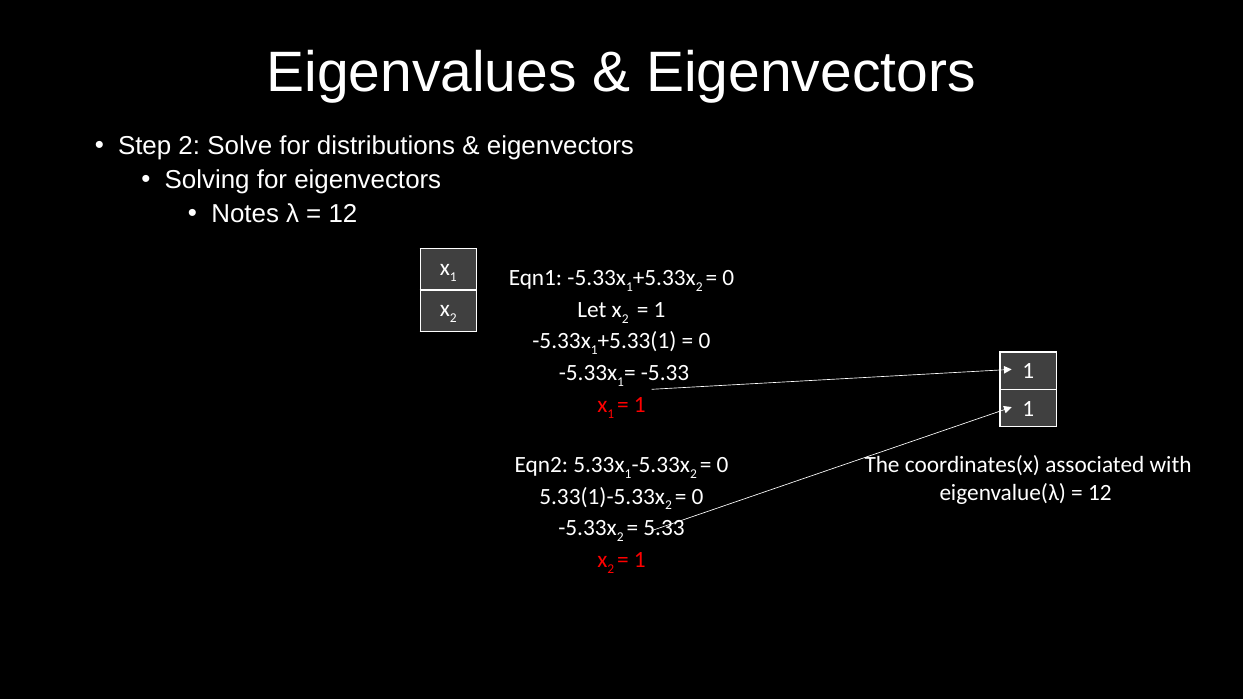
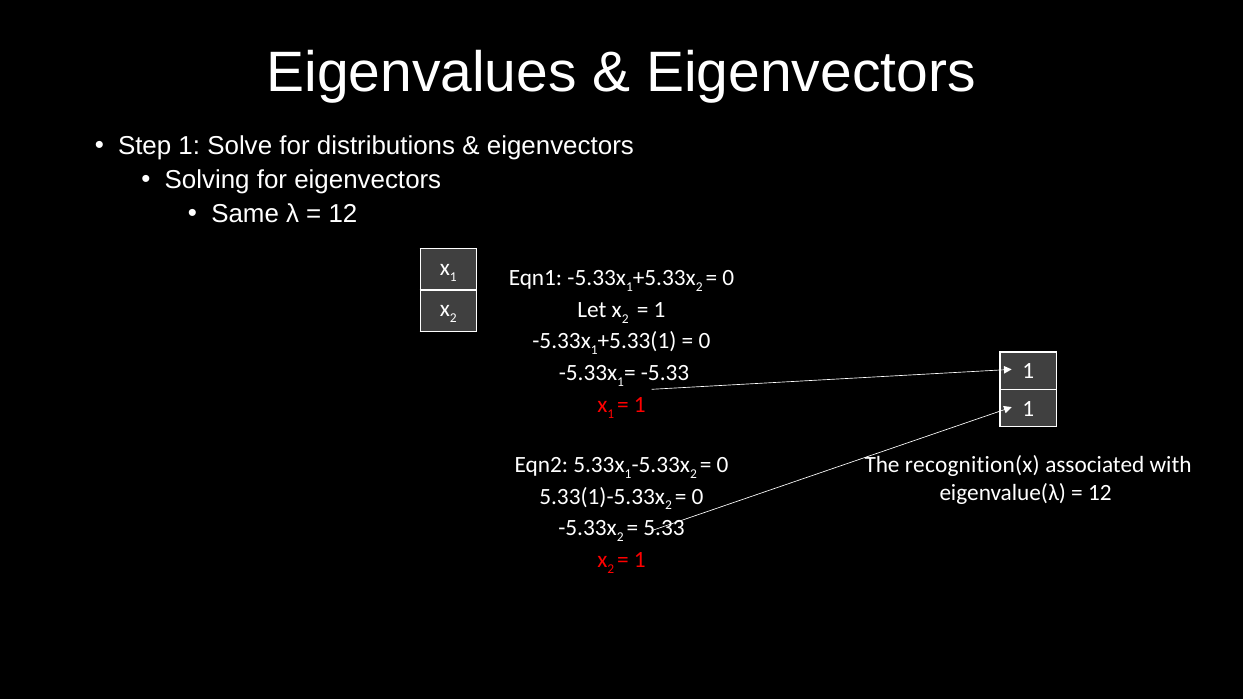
Step 2: 2 -> 1
Notes: Notes -> Same
coordinates(x: coordinates(x -> recognition(x
